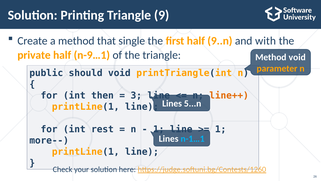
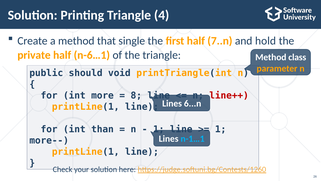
9: 9 -> 4
9..n: 9..n -> 7..n
with: with -> hold
n-9…1: n-9…1 -> n-6…1
Method void: void -> class
then: then -> more
3: 3 -> 8
line++ colour: orange -> red
5...n: 5...n -> 6...n
rest: rest -> than
